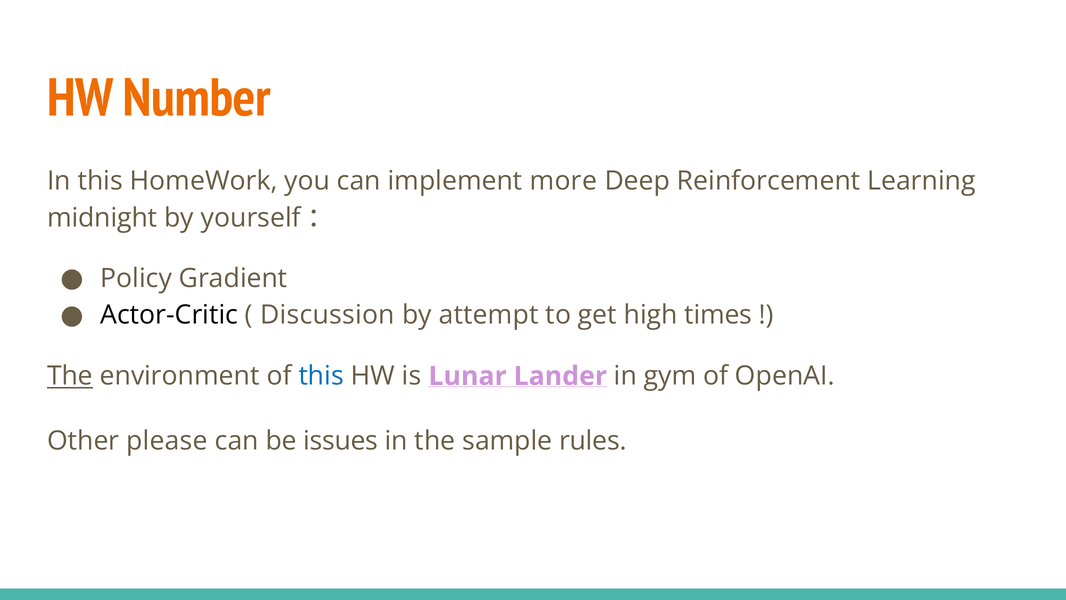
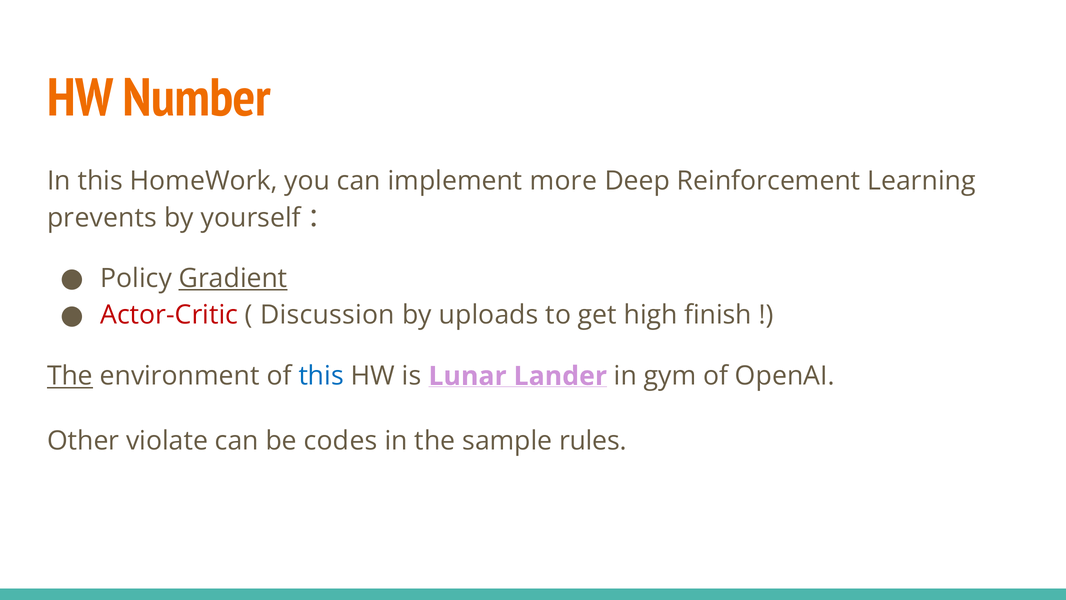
midnight: midnight -> prevents
Gradient underline: none -> present
Actor-Critic colour: black -> red
attempt: attempt -> uploads
times: times -> finish
please: please -> violate
issues: issues -> codes
